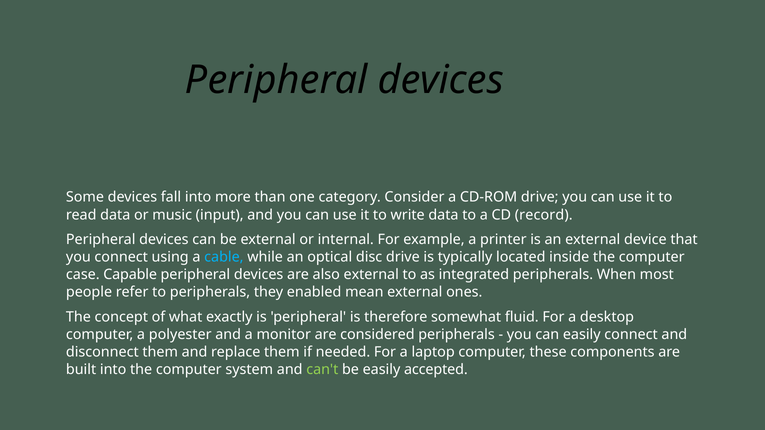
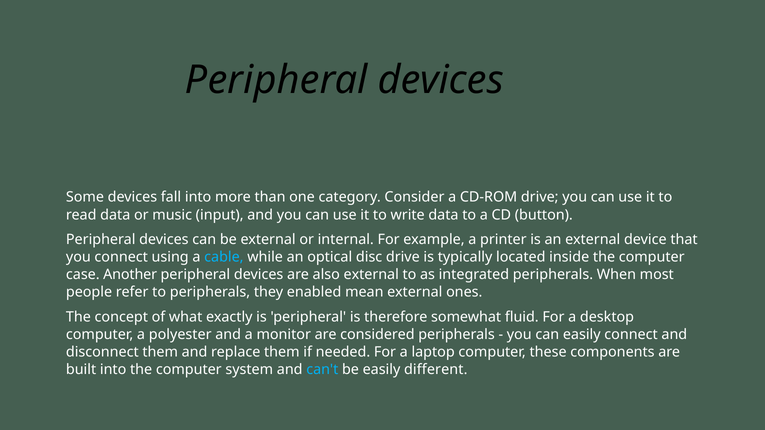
record: record -> button
Capable: Capable -> Another
can't colour: light green -> light blue
accepted: accepted -> different
